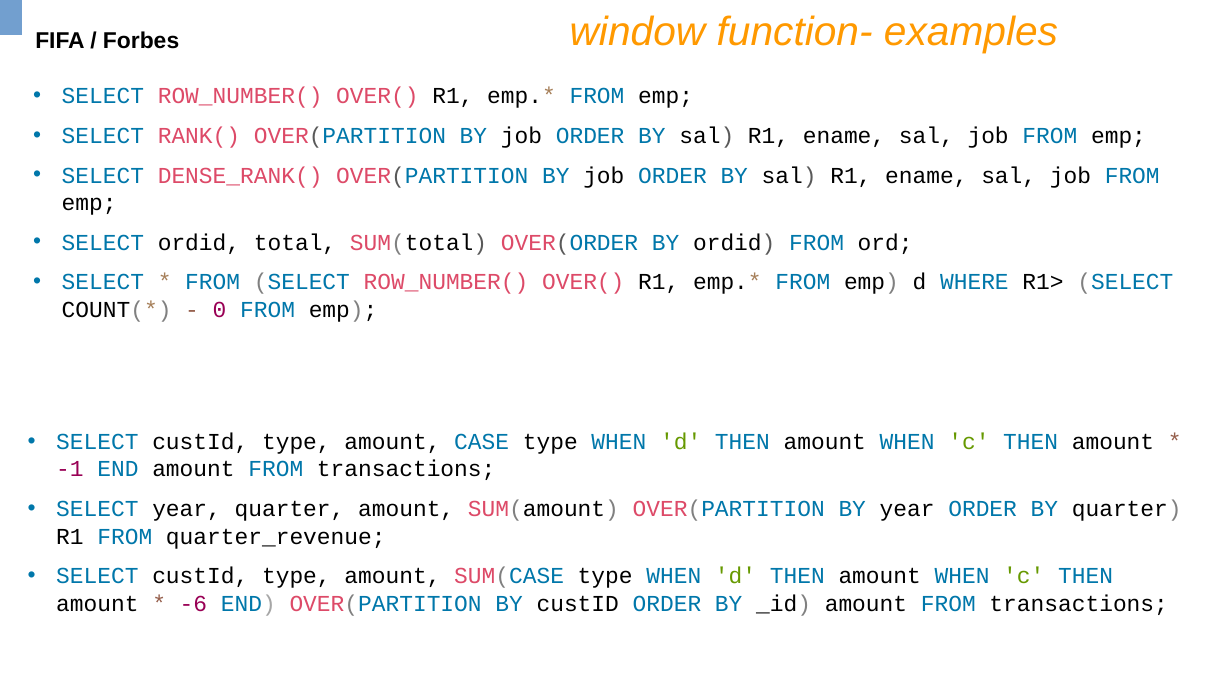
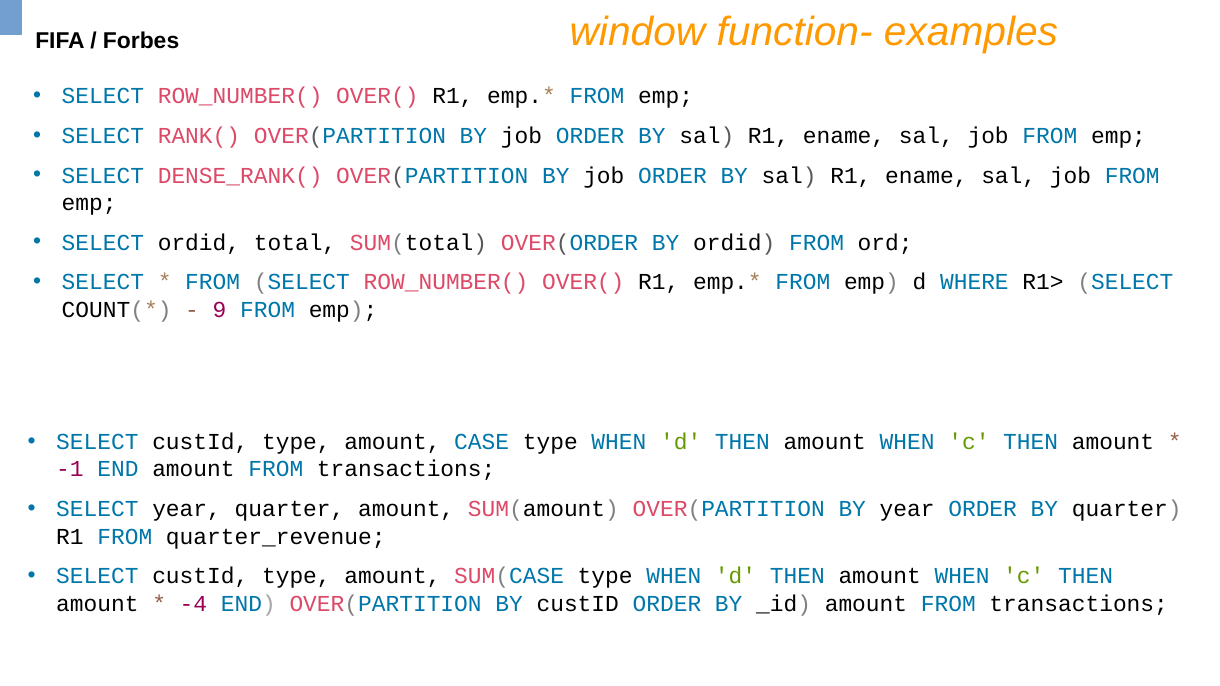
0: 0 -> 9
-6: -6 -> -4
